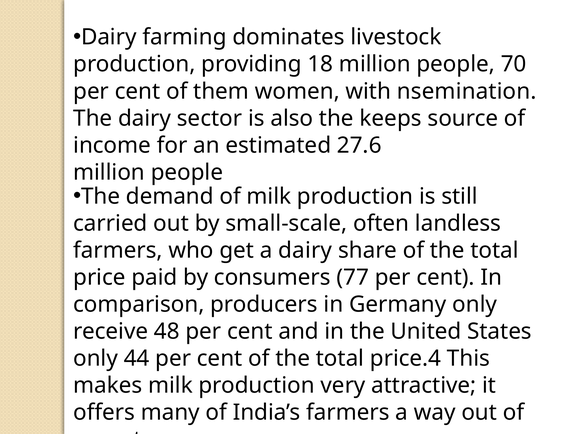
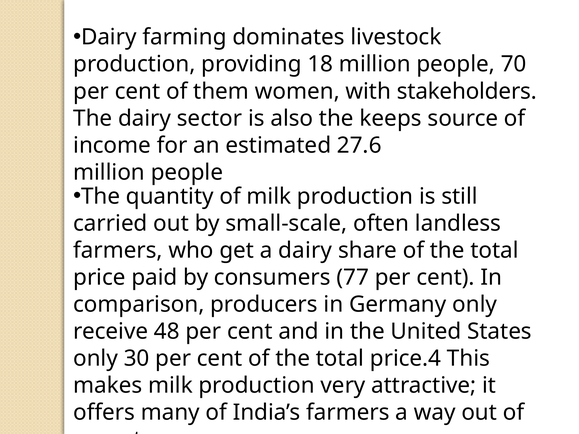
nsemination: nsemination -> stakeholders
demand: demand -> quantity
44: 44 -> 30
